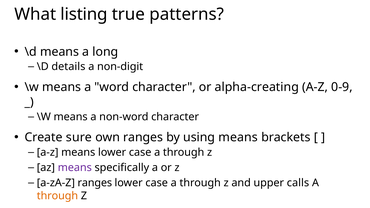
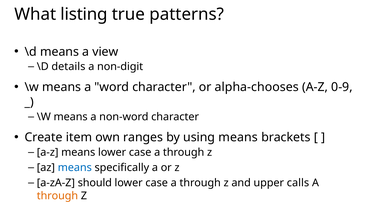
long: long -> view
alpha-creating: alpha-creating -> alpha-chooses
sure: sure -> item
means at (75, 168) colour: purple -> blue
a-zA-Z ranges: ranges -> should
